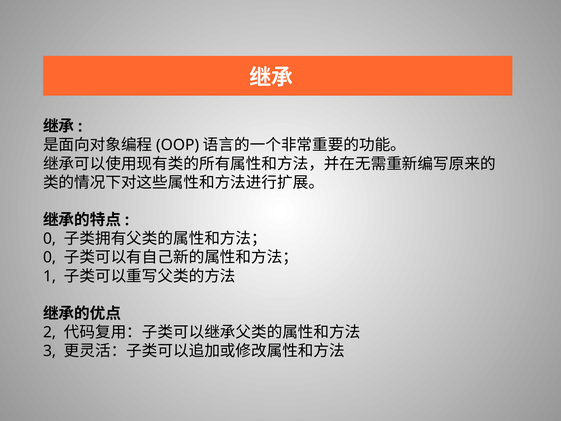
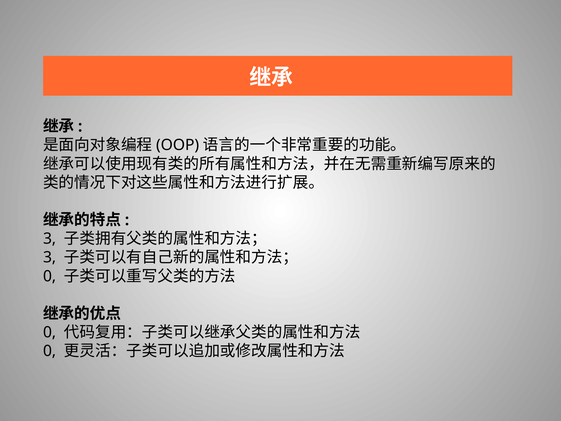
0 at (50, 239): 0 -> 3
0 at (50, 257): 0 -> 3
1 at (50, 276): 1 -> 0
2 at (50, 332): 2 -> 0
3 at (50, 351): 3 -> 0
